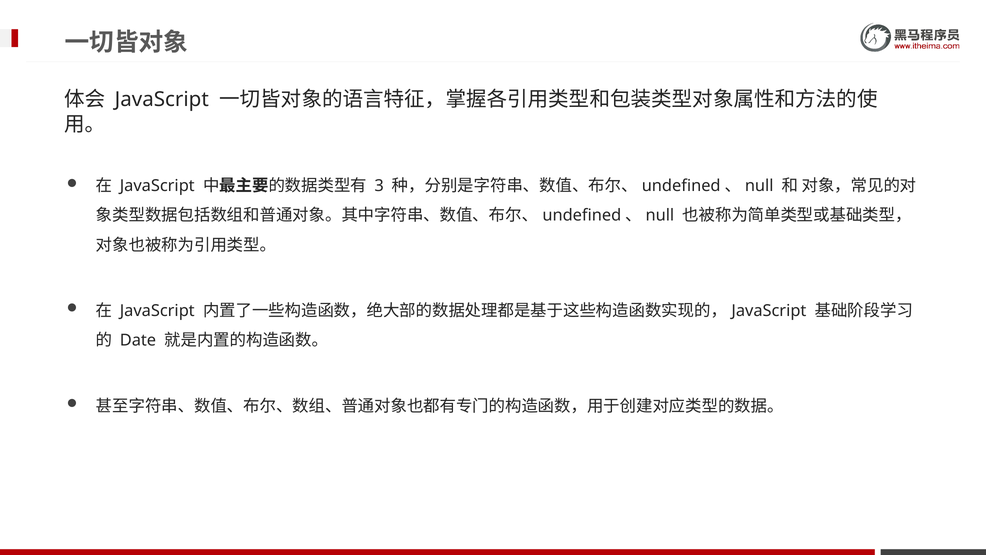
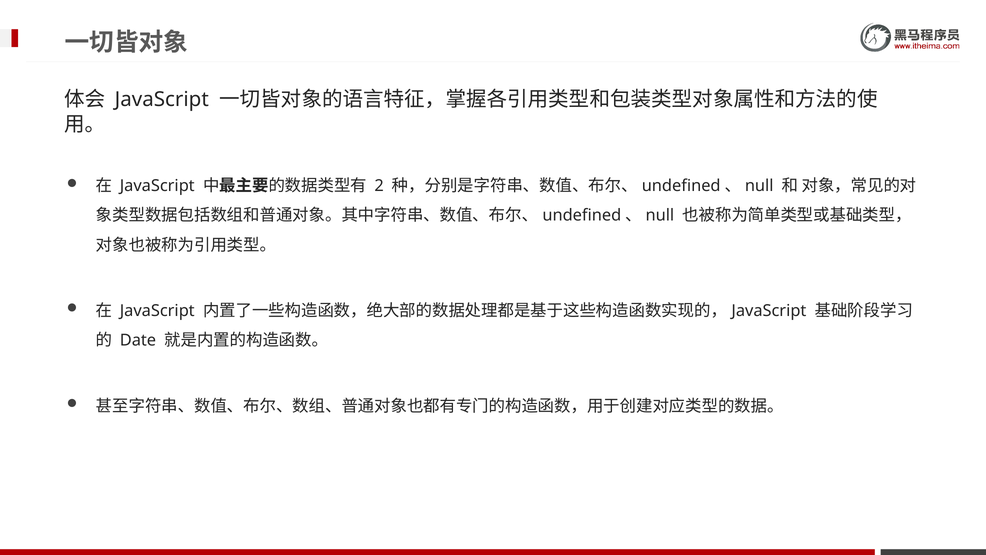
3: 3 -> 2
